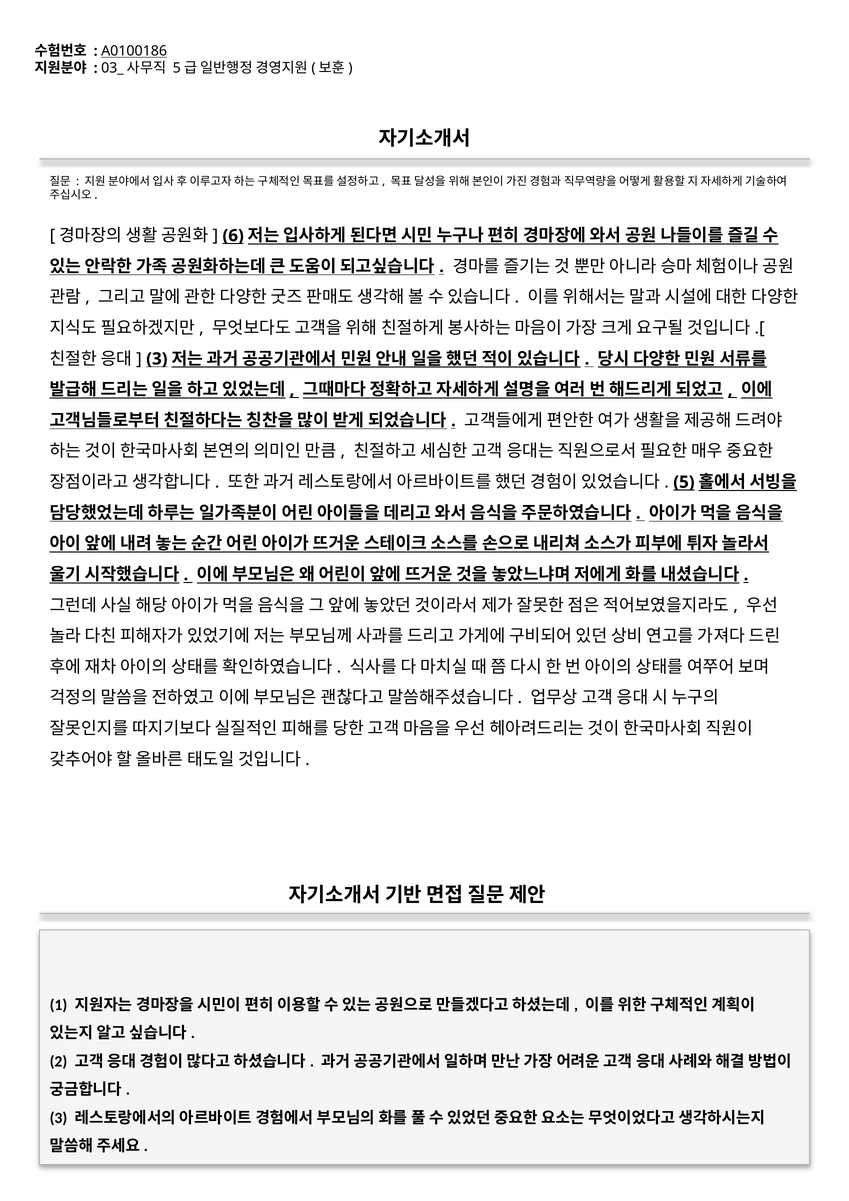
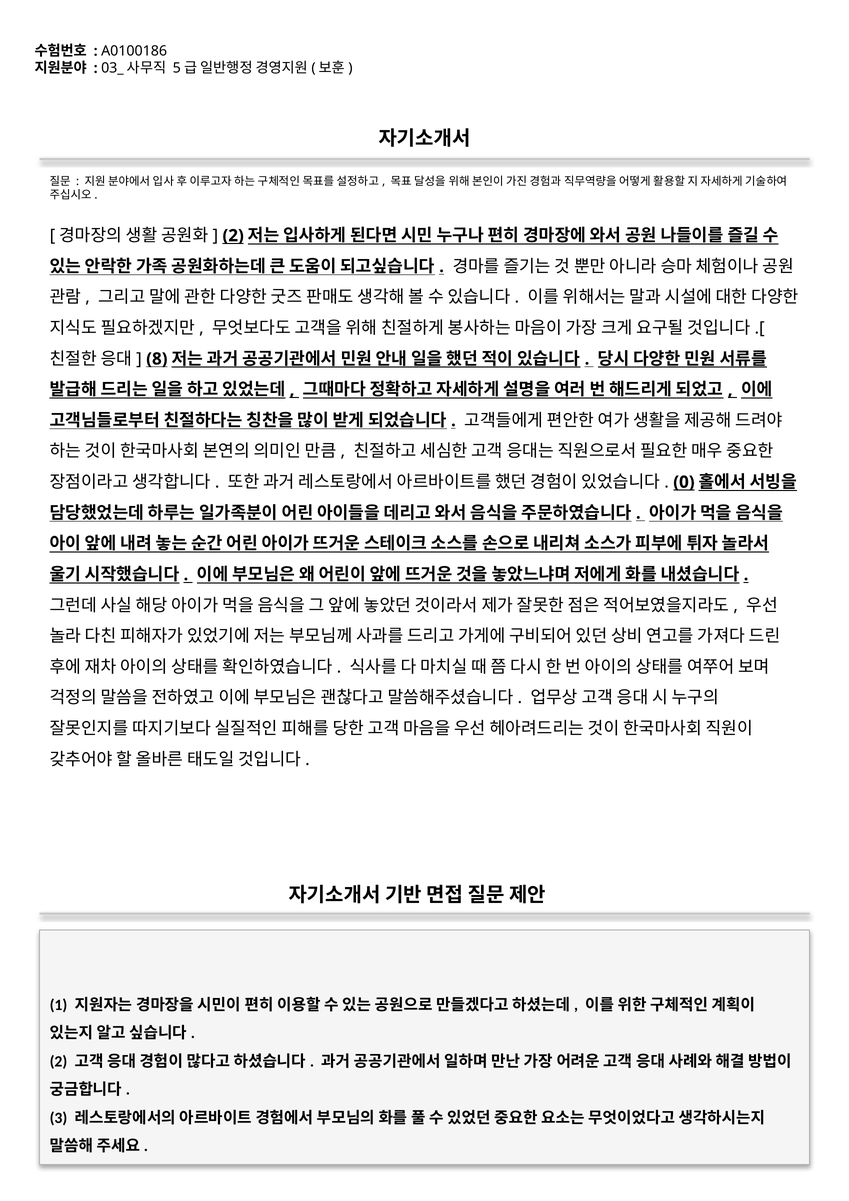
A0100186 underline: present -> none
6 at (233, 236): 6 -> 2
3 at (157, 359): 3 -> 8
5: 5 -> 0
